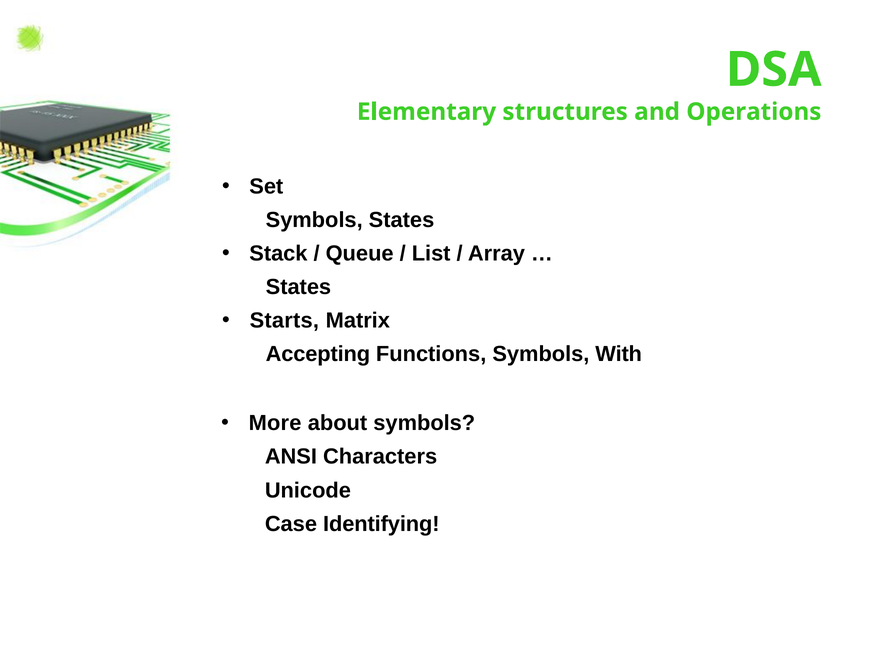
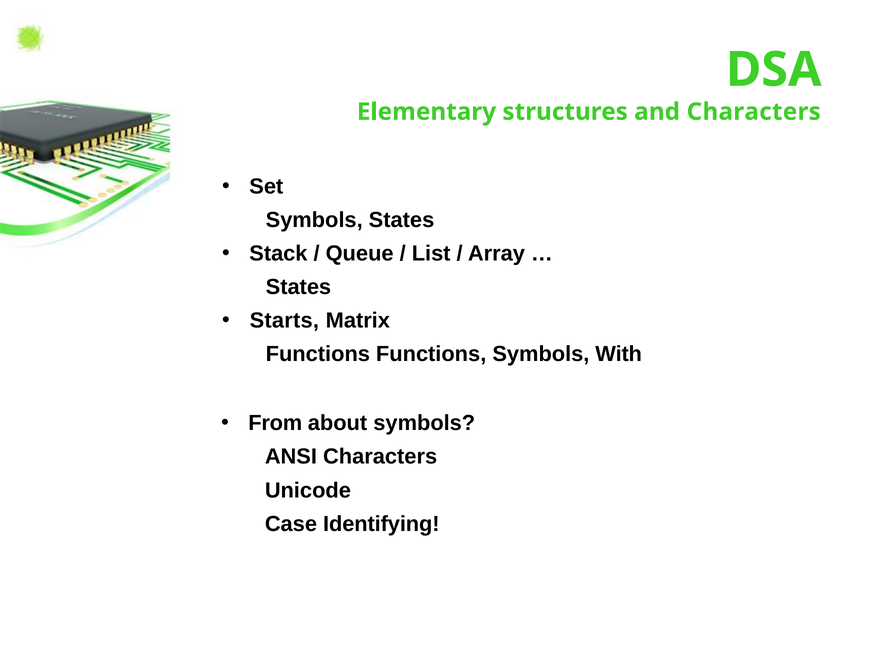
and Operations: Operations -> Characters
Accepting at (318, 354): Accepting -> Functions
More: More -> From
